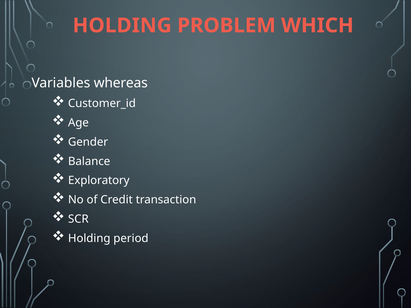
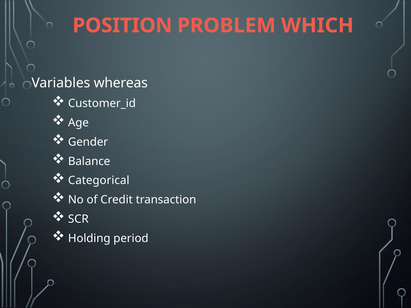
HOLDING at (122, 26): HOLDING -> POSITION
Exploratory: Exploratory -> Categorical
